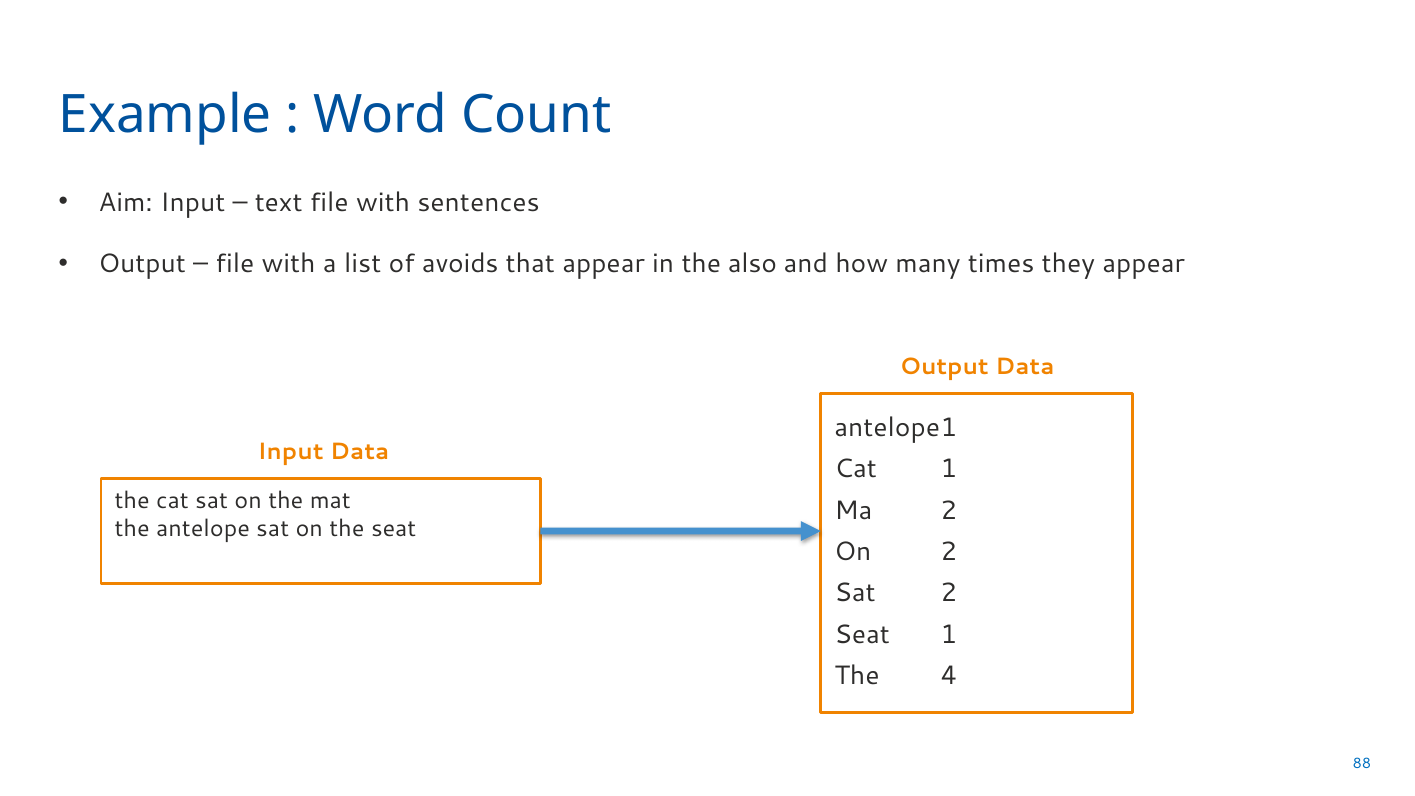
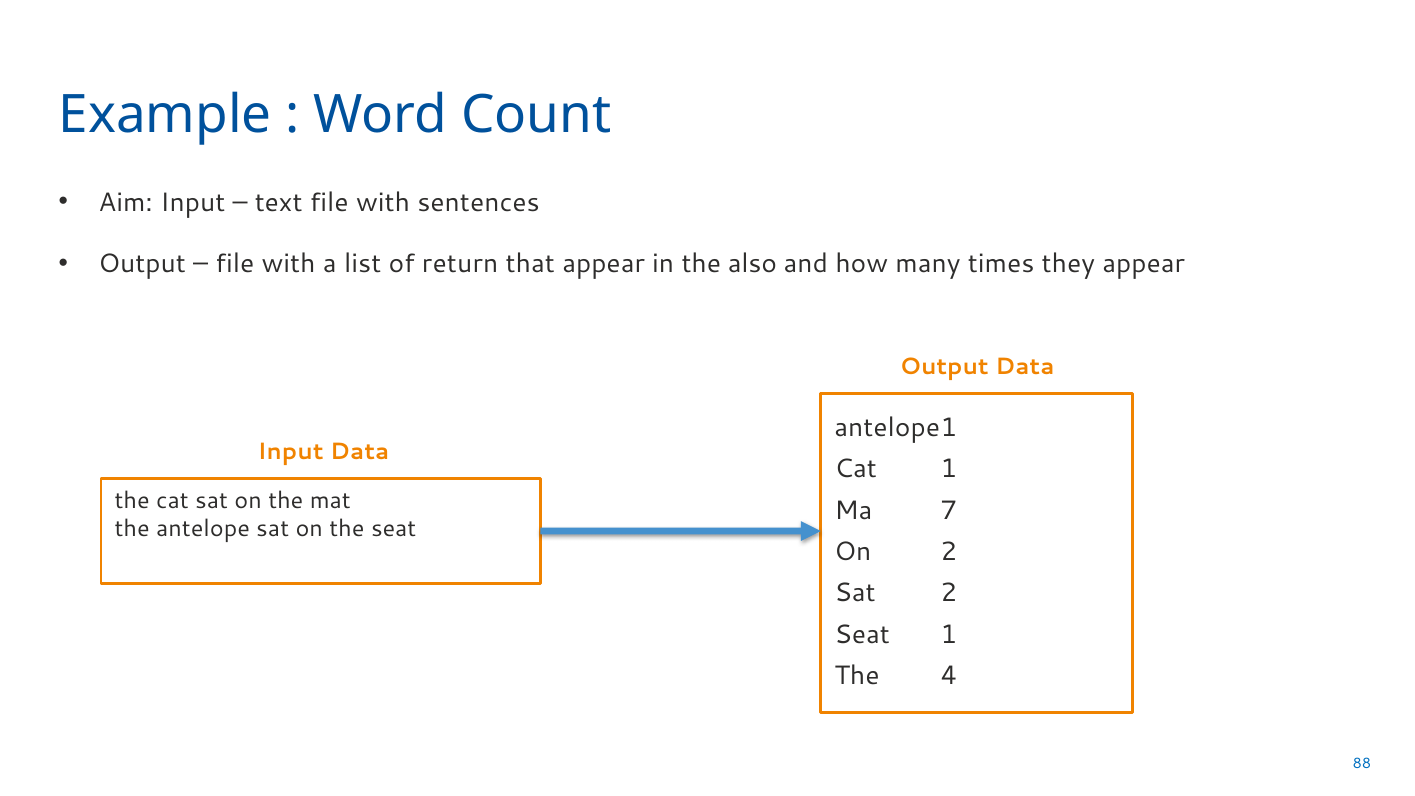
avoids: avoids -> return
Ma 2: 2 -> 7
